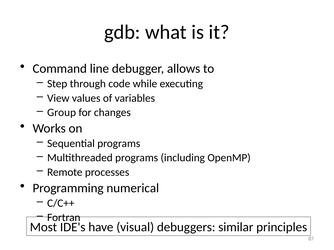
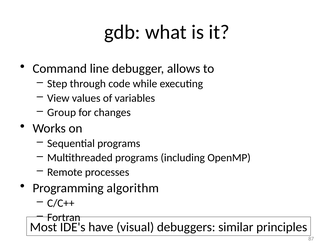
numerical: numerical -> algorithm
